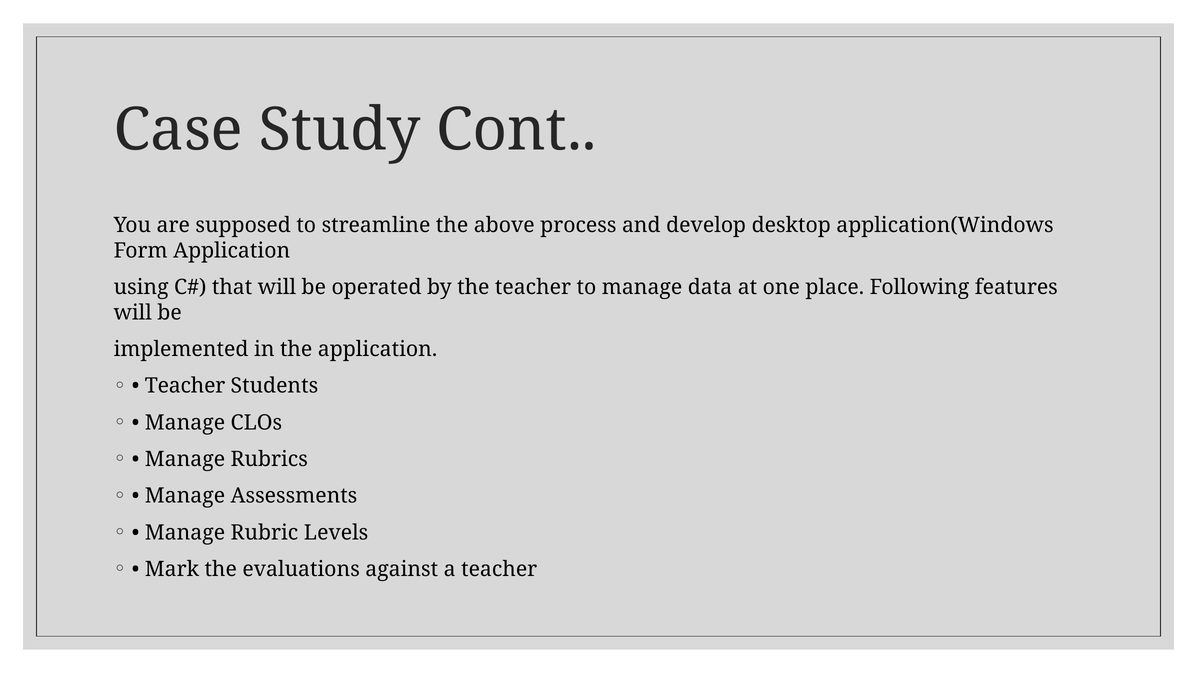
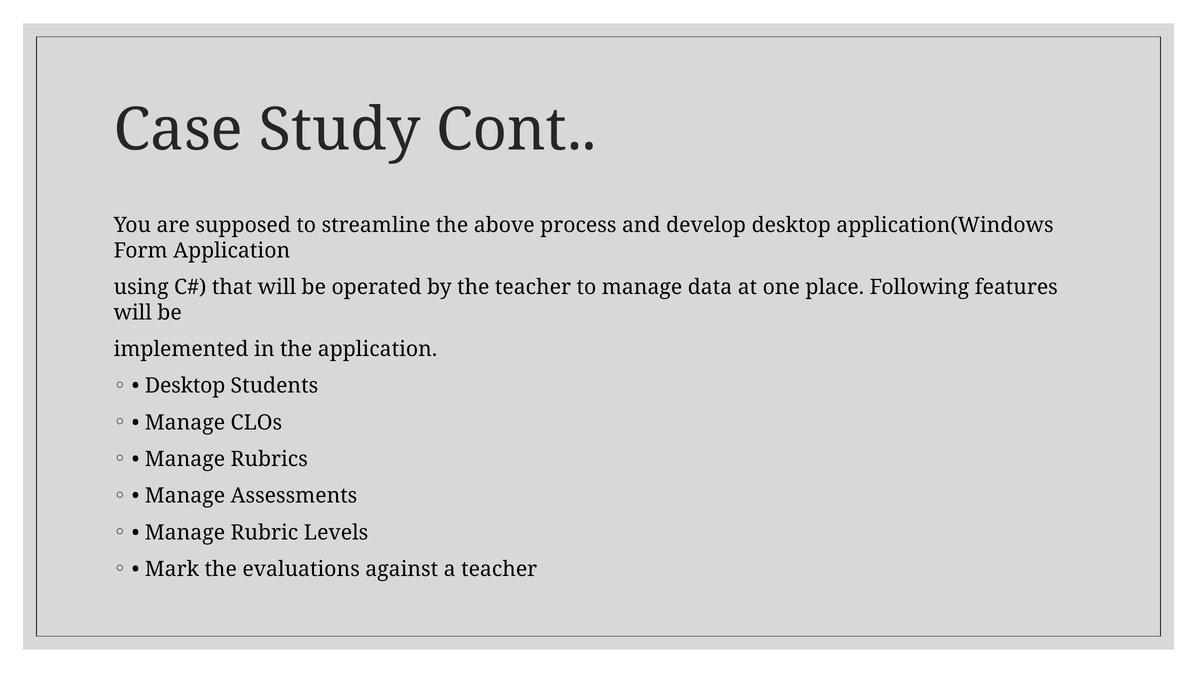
Teacher at (185, 386): Teacher -> Desktop
